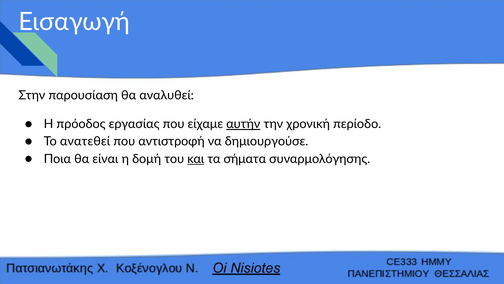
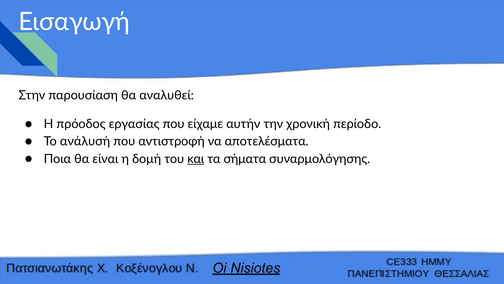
αυτήν underline: present -> none
ανατεθεί: ανατεθεί -> ανάλυσή
δημιουργούσε: δημιουργούσε -> αποτελέσματα
